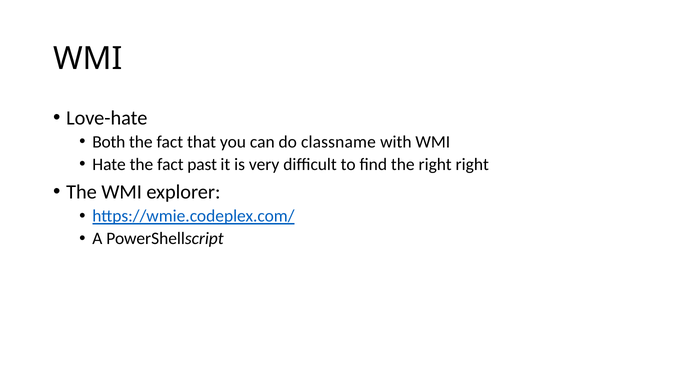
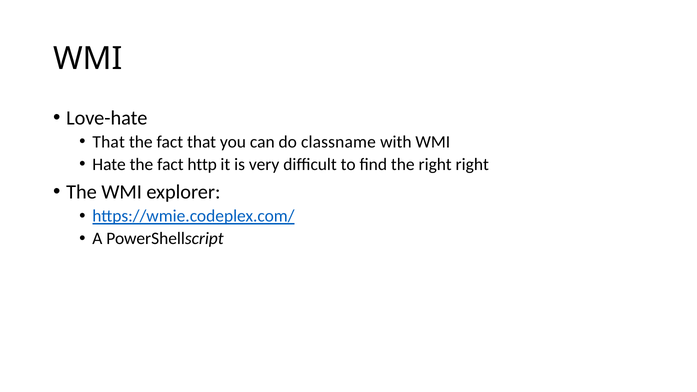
Both at (109, 142): Both -> That
past: past -> http
